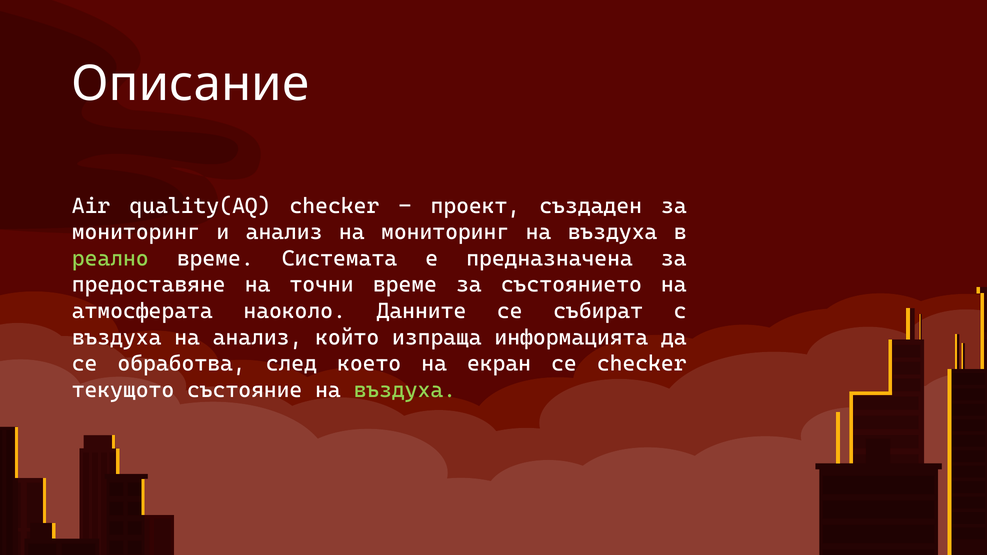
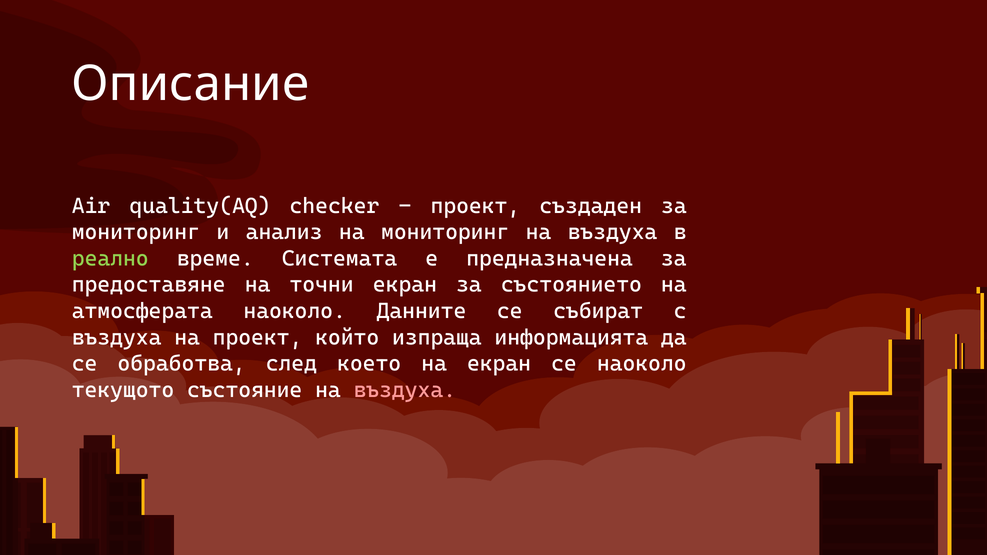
точни време: време -> екран
на анализ: анализ -> проект
се checker: checker -> наоколо
въздуха at (405, 390) colour: light green -> pink
